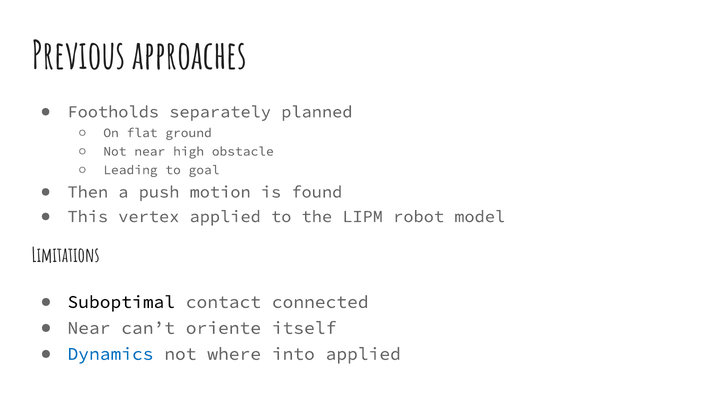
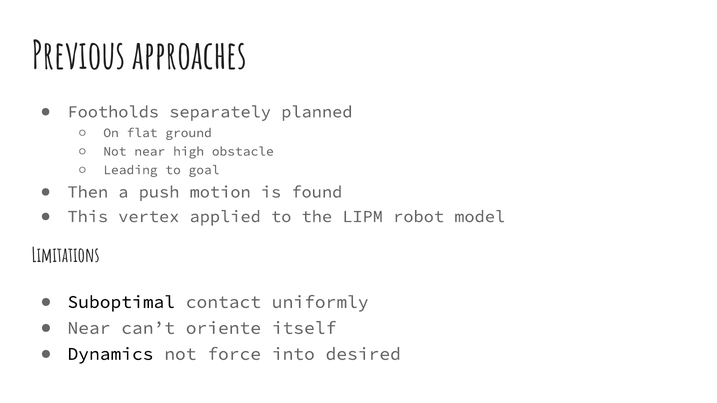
connected: connected -> uniformly
Dynamics colour: blue -> black
where: where -> force
into applied: applied -> desired
